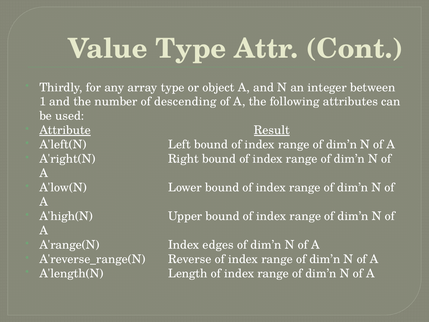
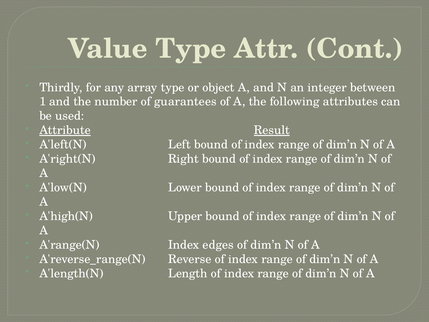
descending: descending -> guarantees
